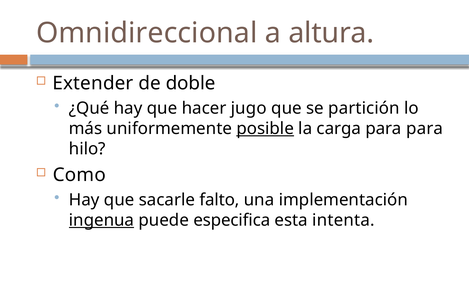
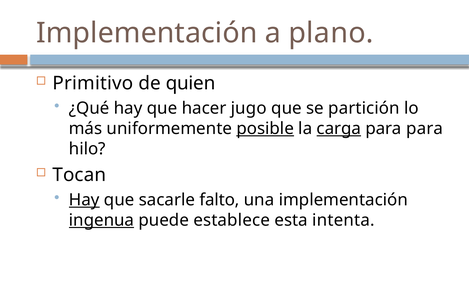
Omnidireccional at (147, 33): Omnidireccional -> Implementación
altura: altura -> plano
Extender: Extender -> Primitivo
doble: doble -> quien
carga underline: none -> present
Como: Como -> Tocan
Hay at (84, 200) underline: none -> present
especifica: especifica -> establece
